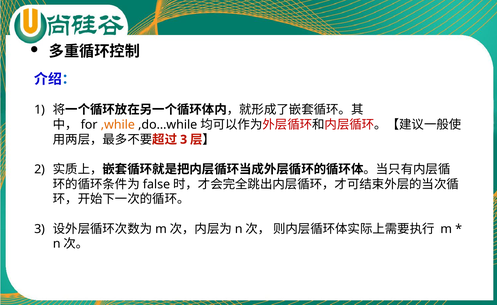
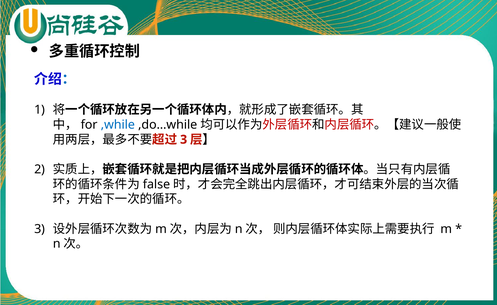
,while colour: orange -> blue
